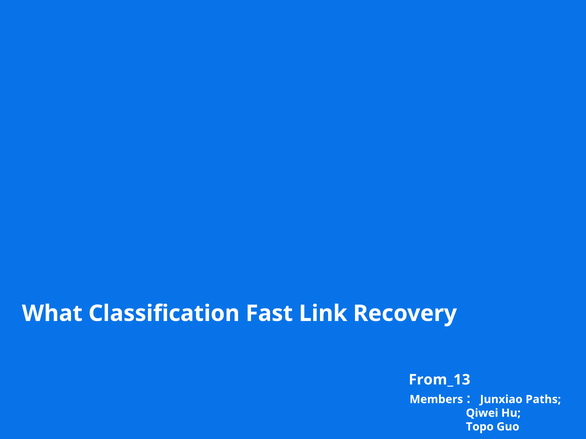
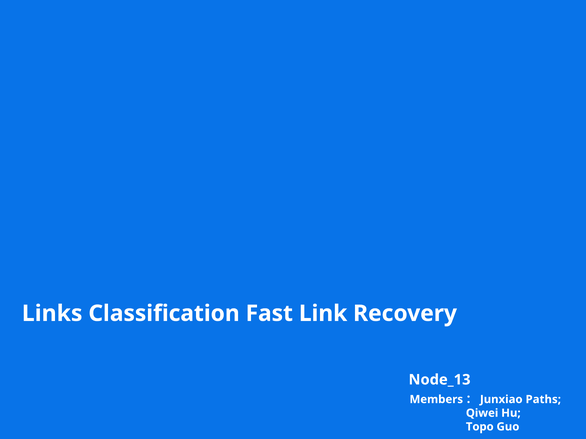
What: What -> Links
From_13: From_13 -> Node_13
